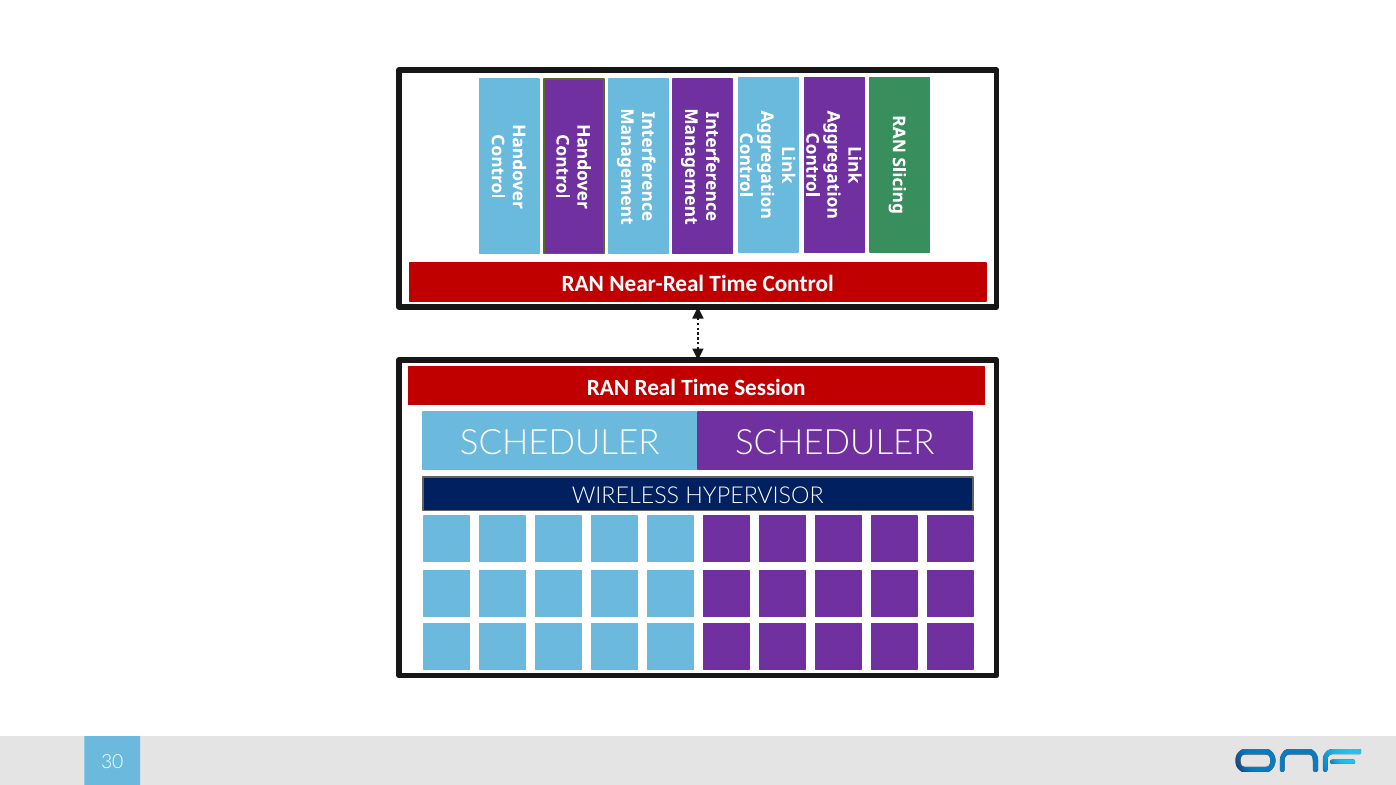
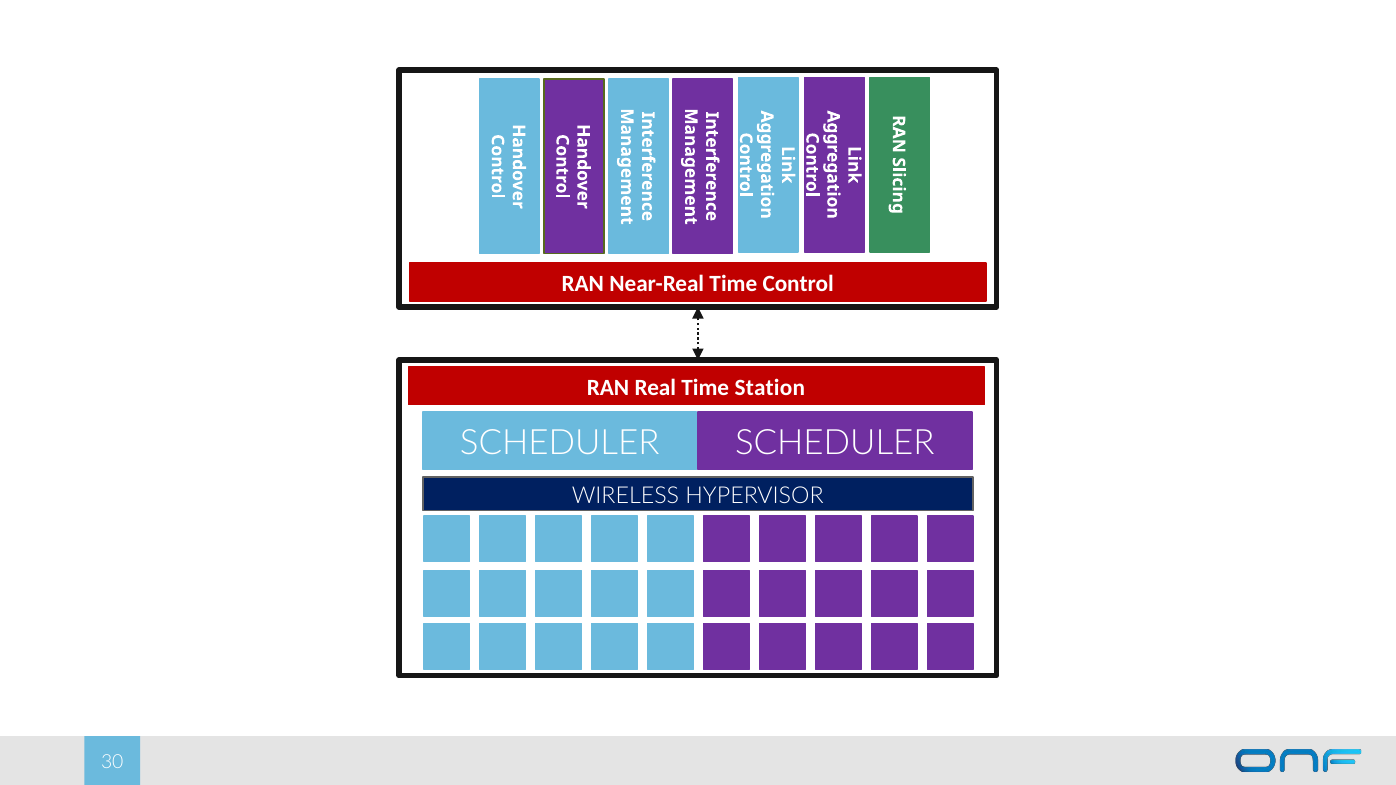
Session: Session -> Station
